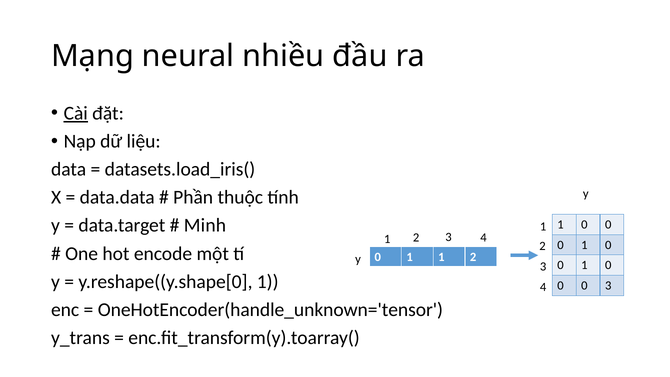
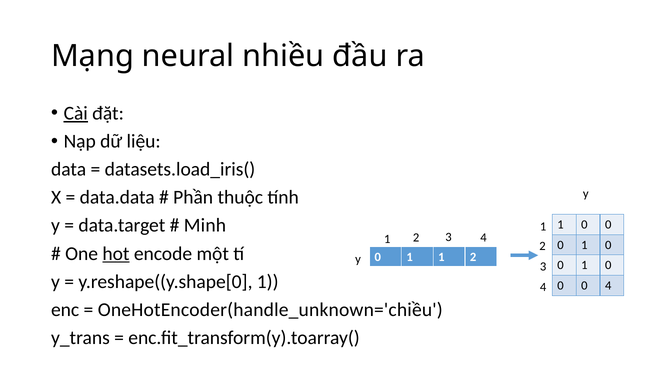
hot underline: none -> present
0 3: 3 -> 4
OneHotEncoder(handle_unknown='tensor: OneHotEncoder(handle_unknown='tensor -> OneHotEncoder(handle_unknown='chiều
